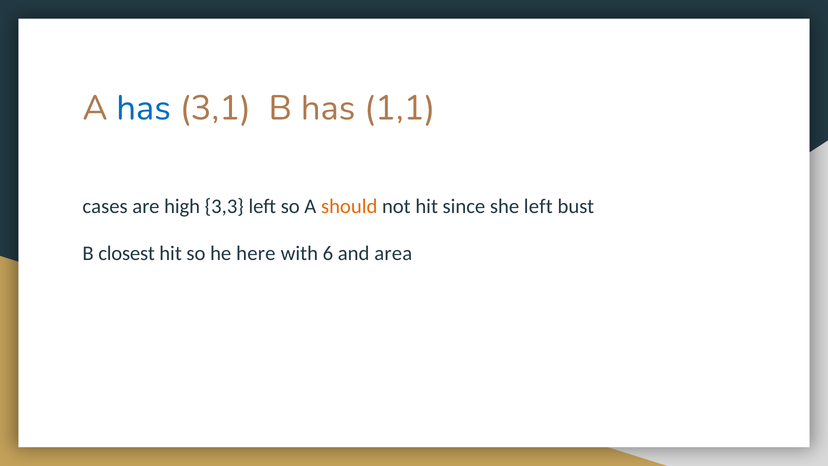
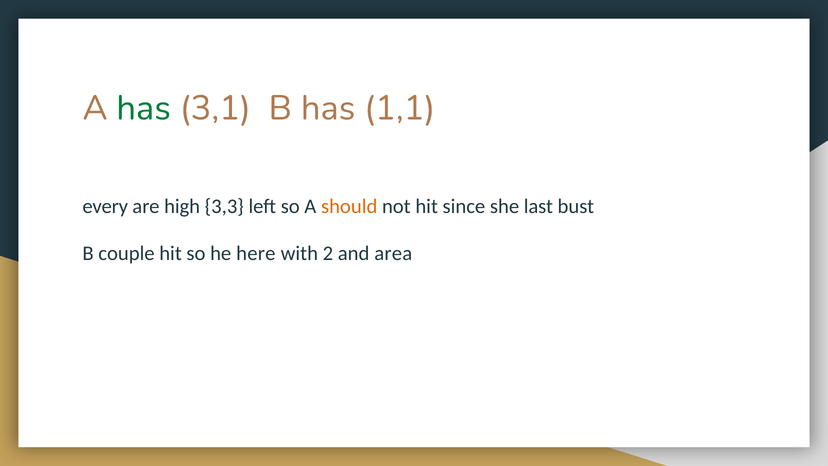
has at (144, 108) colour: blue -> green
cases: cases -> every
she left: left -> last
closest: closest -> couple
6: 6 -> 2
